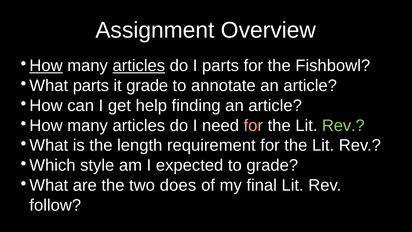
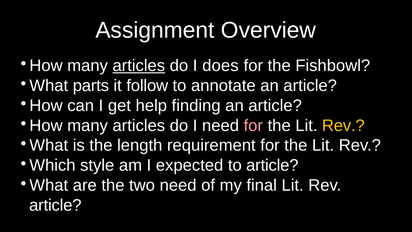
How at (46, 66) underline: present -> none
I parts: parts -> does
it grade: grade -> follow
Rev at (343, 125) colour: light green -> yellow
to grade: grade -> article
two does: does -> need
follow at (55, 205): follow -> article
